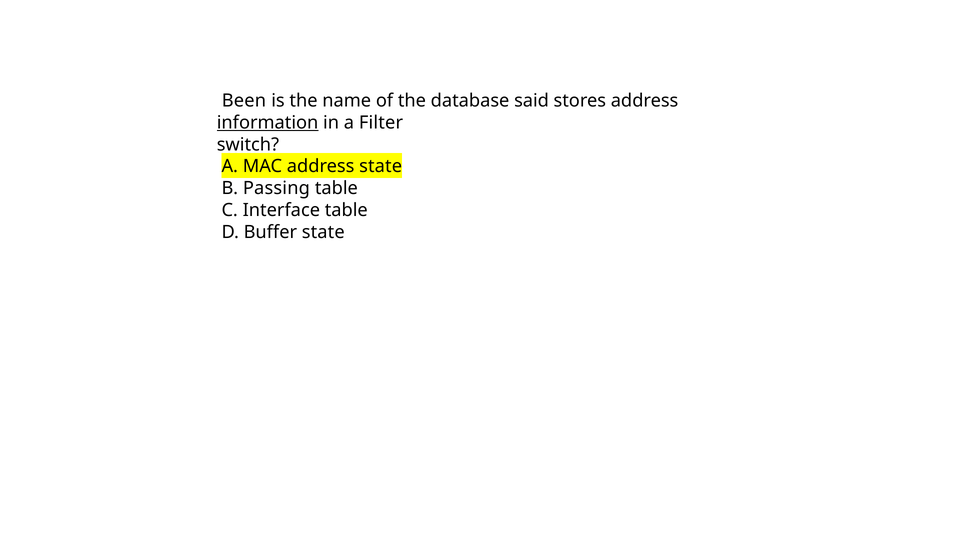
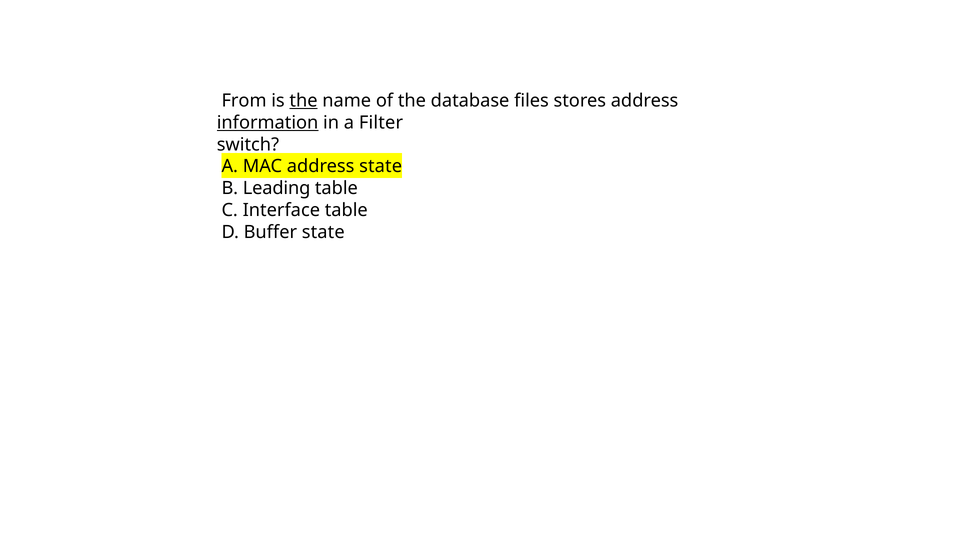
Been: Been -> From
the at (304, 101) underline: none -> present
said: said -> files
Passing: Passing -> Leading
